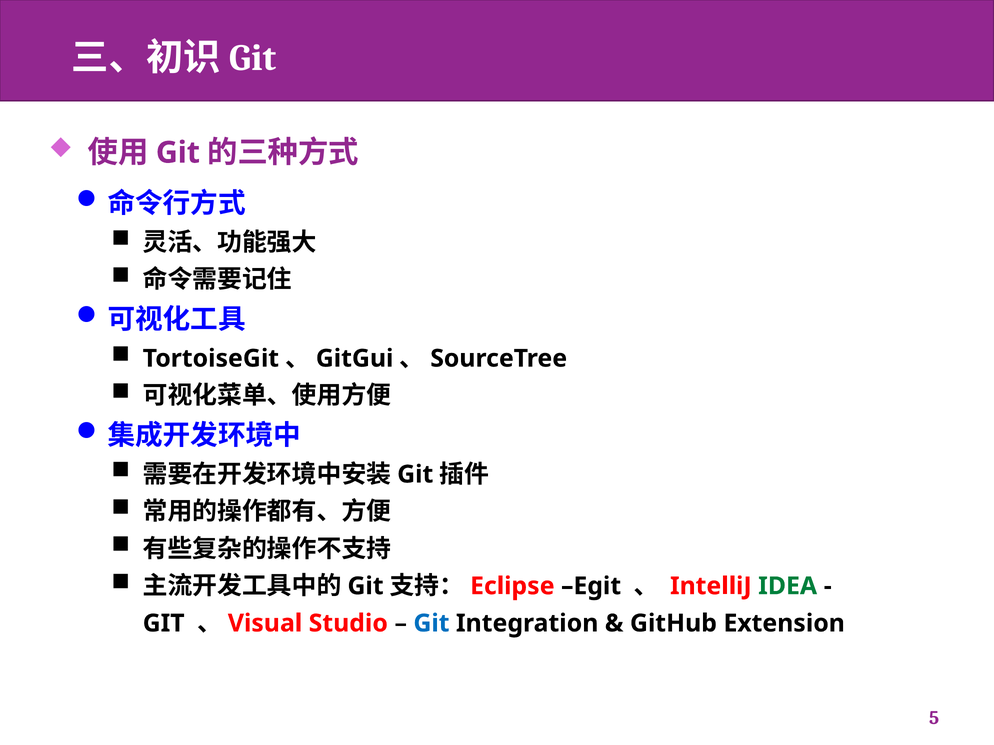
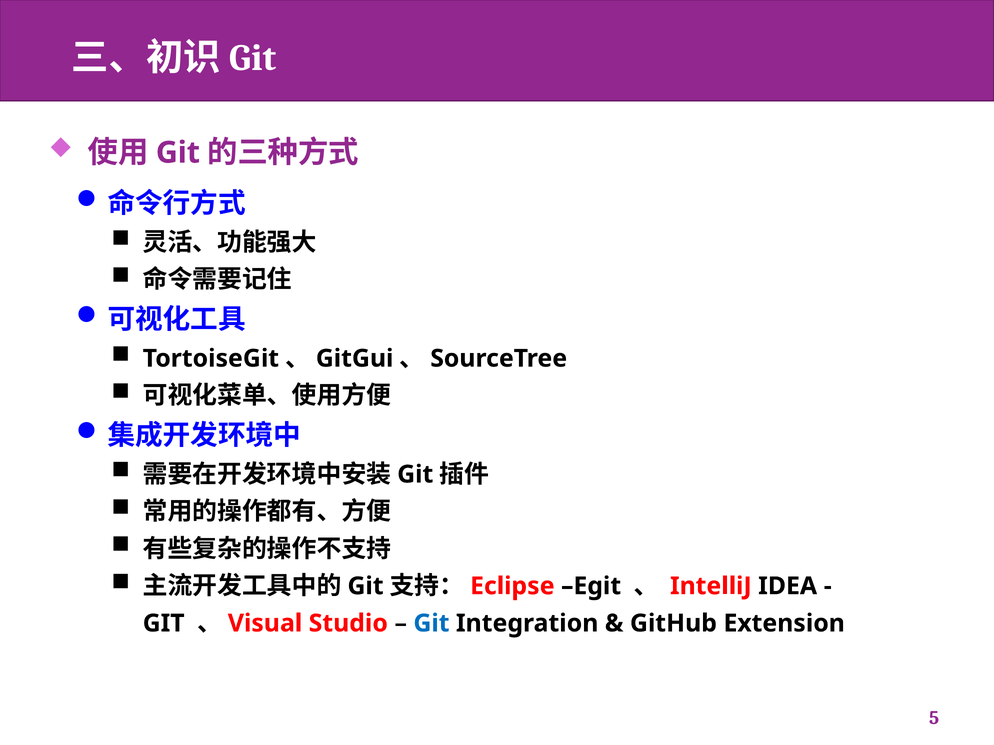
IDEA colour: green -> black
